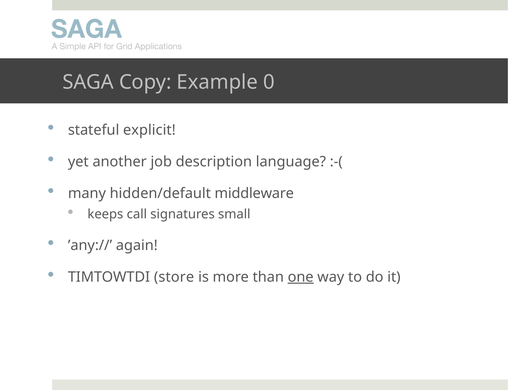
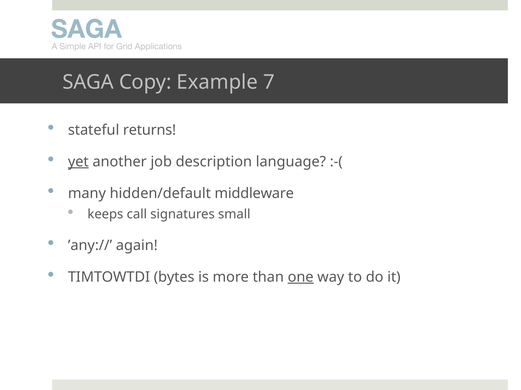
0: 0 -> 7
explicit: explicit -> returns
yet underline: none -> present
store: store -> bytes
